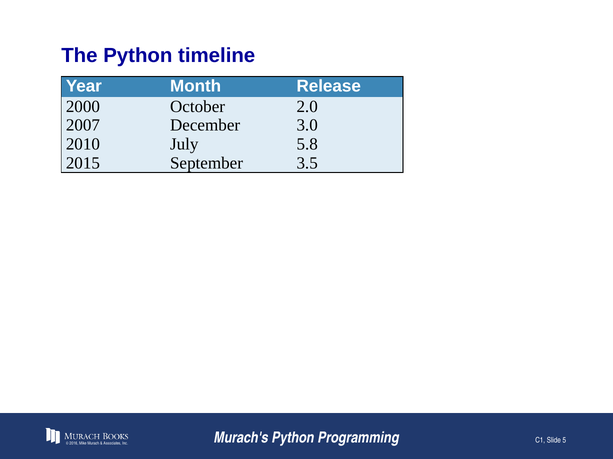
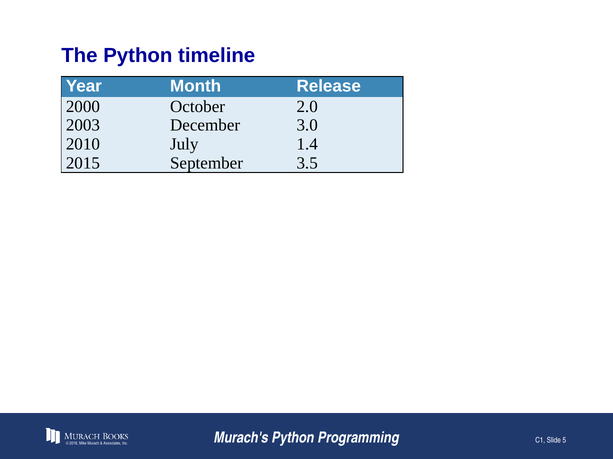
2007: 2007 -> 2003
5.8: 5.8 -> 1.4
